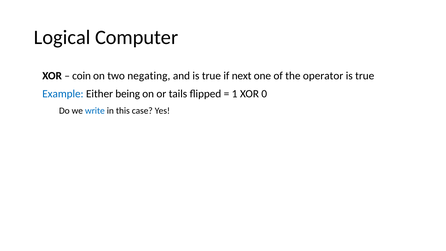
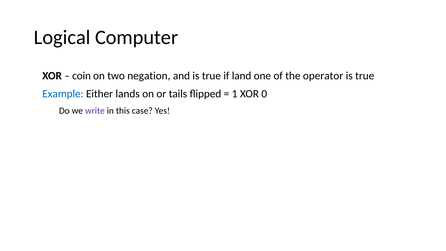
negating: negating -> negation
next: next -> land
being: being -> lands
write colour: blue -> purple
